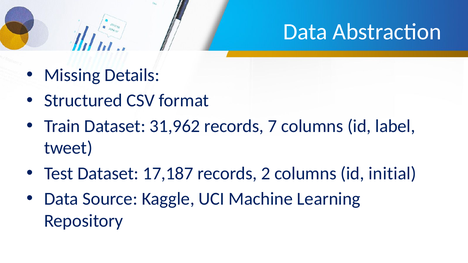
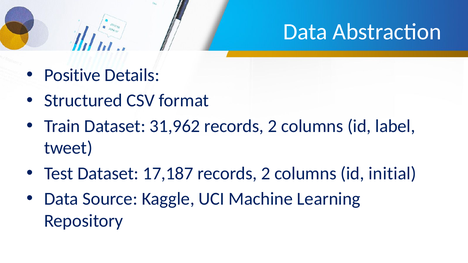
Missing: Missing -> Positive
31,962 records 7: 7 -> 2
